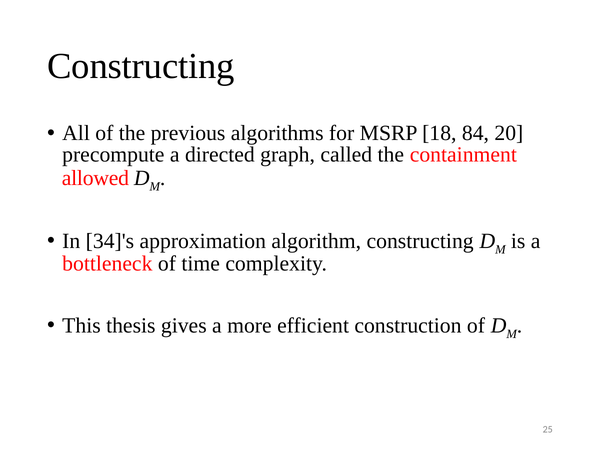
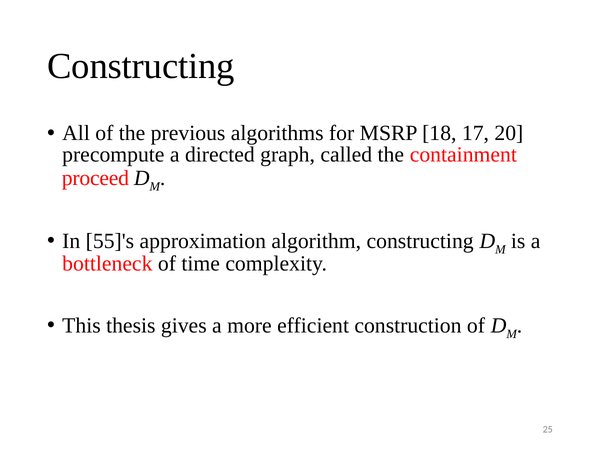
84: 84 -> 17
allowed: allowed -> proceed
34]'s: 34]'s -> 55]'s
